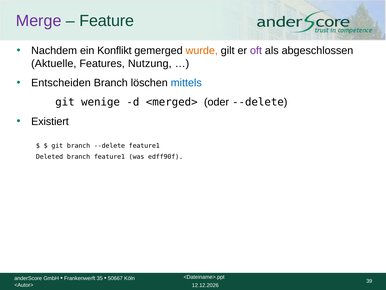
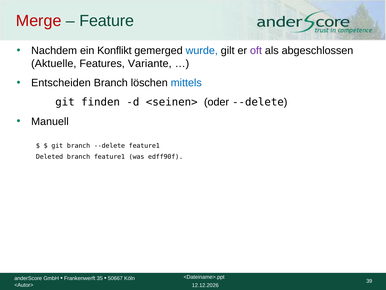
Merge colour: purple -> red
wurde colour: orange -> blue
Nutzung: Nutzung -> Variante
wenige: wenige -> finden
<merged>: <merged> -> <seinen>
Existiert: Existiert -> Manuell
